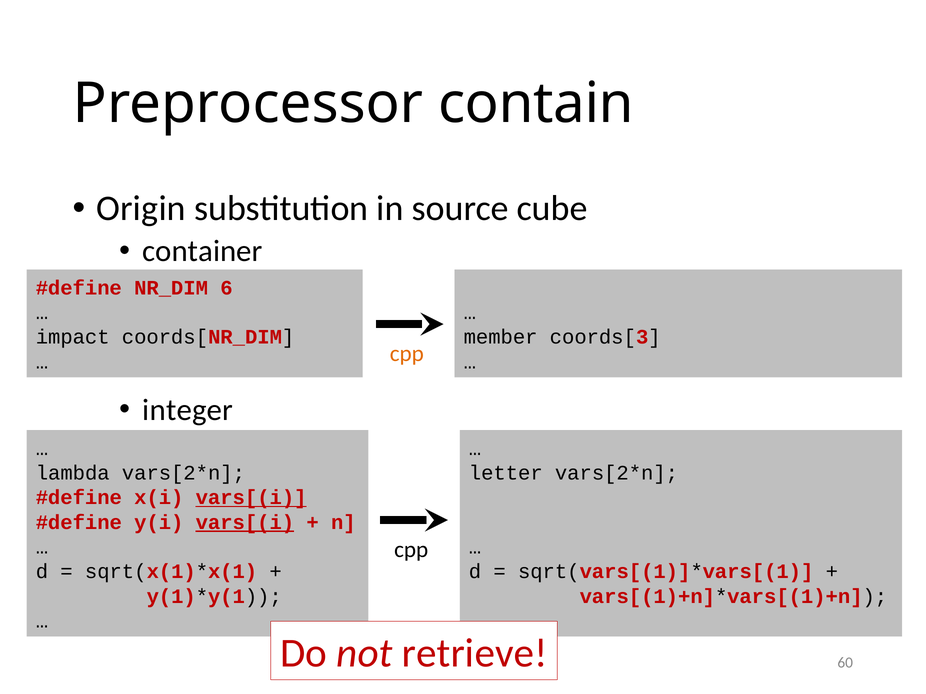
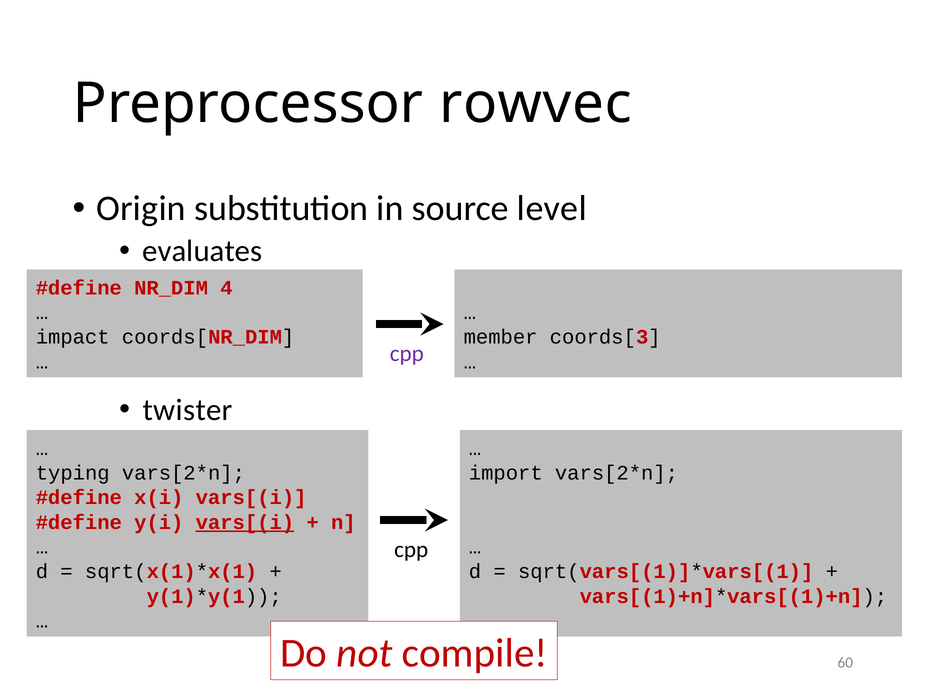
contain: contain -> rowvec
cube: cube -> level
container: container -> evaluates
6: 6 -> 4
cpp at (407, 354) colour: orange -> purple
integer: integer -> twister
lambda: lambda -> typing
letter: letter -> import
vars[(i at (251, 498) underline: present -> none
retrieve: retrieve -> compile
